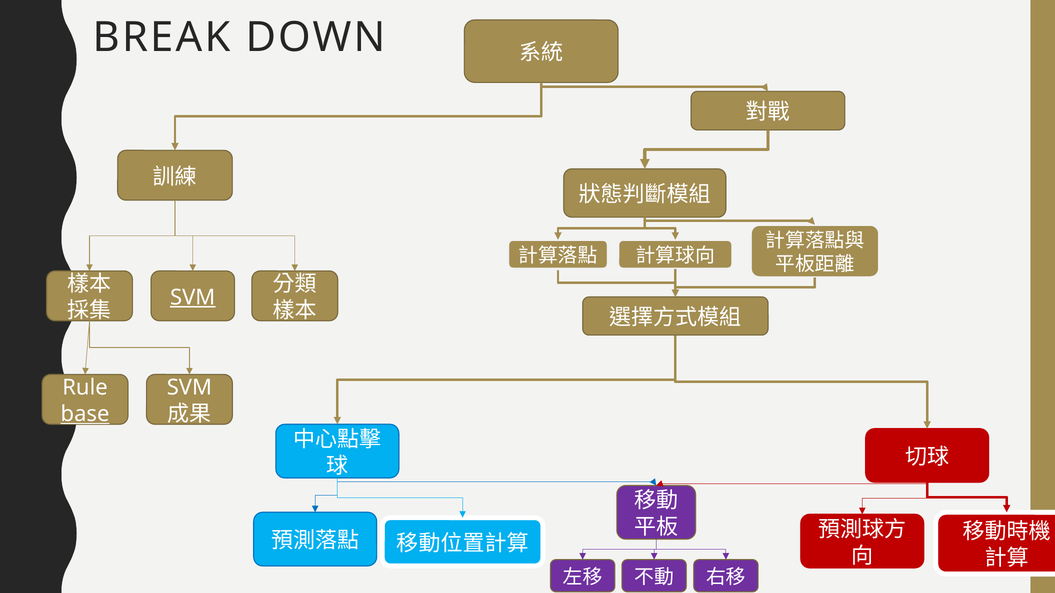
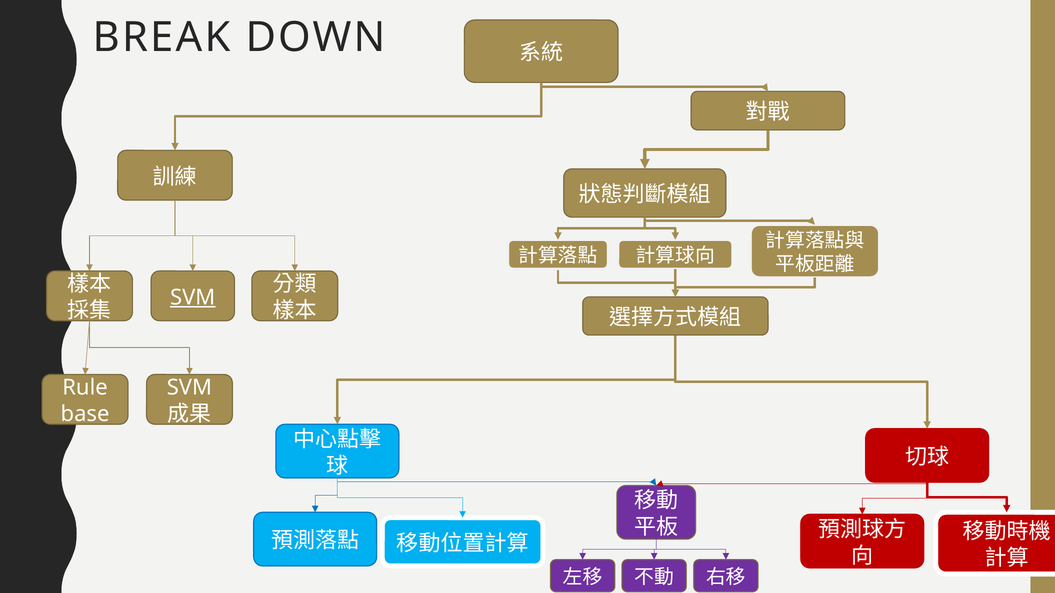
base underline: present -> none
